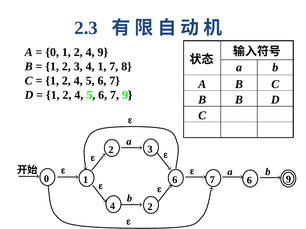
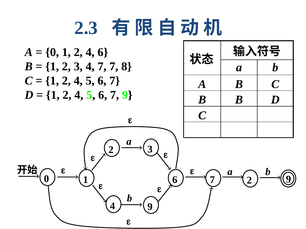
4 9: 9 -> 6
4 1: 1 -> 7
7 6: 6 -> 2
4 2: 2 -> 9
